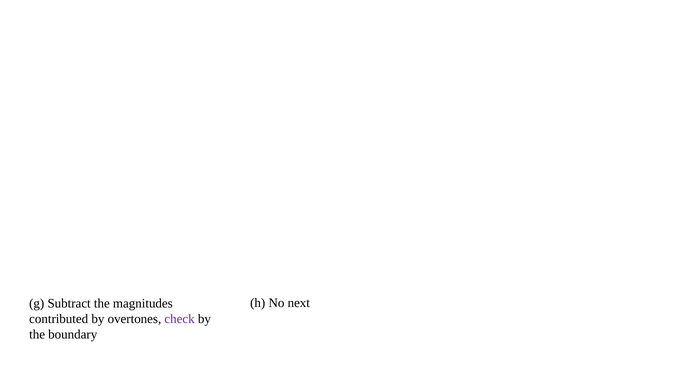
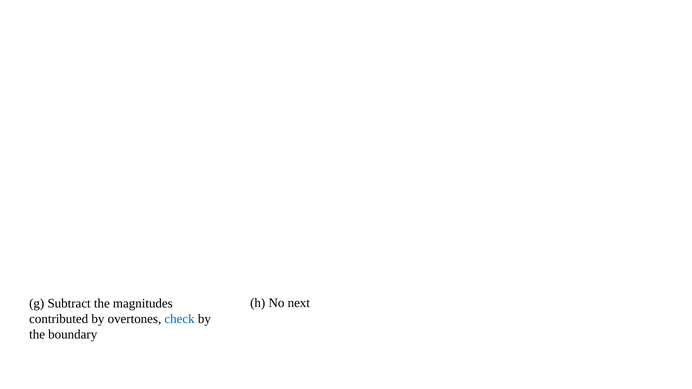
check colour: purple -> blue
